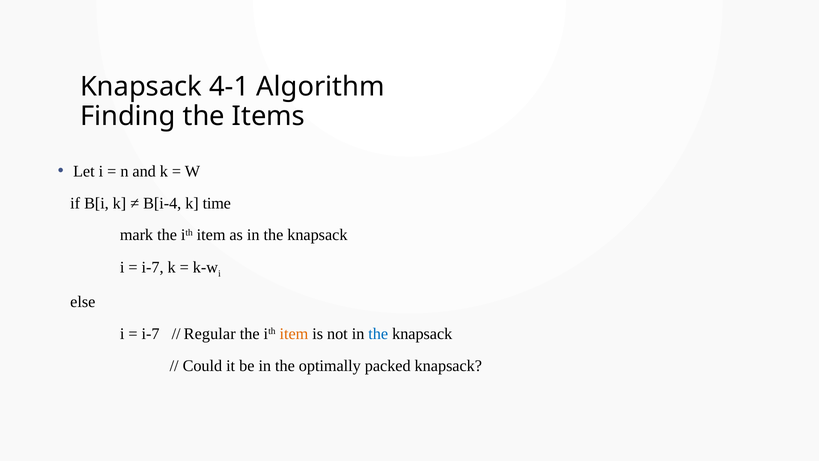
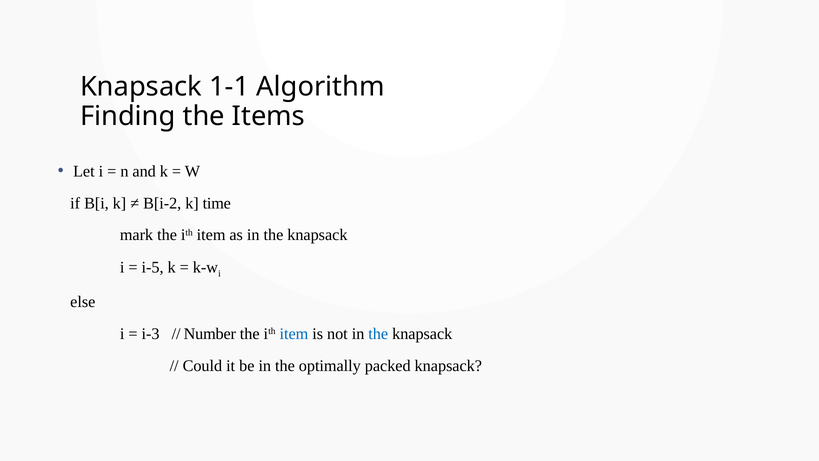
4-1: 4-1 -> 1-1
B[i-4: B[i-4 -> B[i-2
i-7 at (153, 267): i-7 -> i-5
i-7 at (151, 334): i-7 -> i-3
Regular: Regular -> Number
item at (294, 334) colour: orange -> blue
